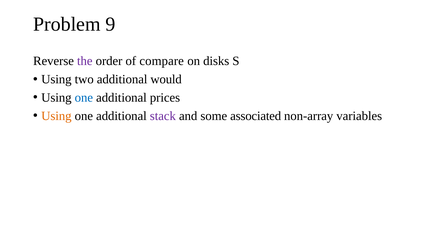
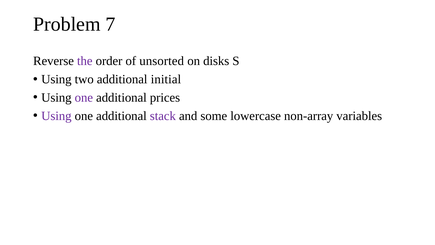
9: 9 -> 7
compare: compare -> unsorted
would: would -> initial
one at (84, 97) colour: blue -> purple
Using at (56, 116) colour: orange -> purple
associated: associated -> lowercase
